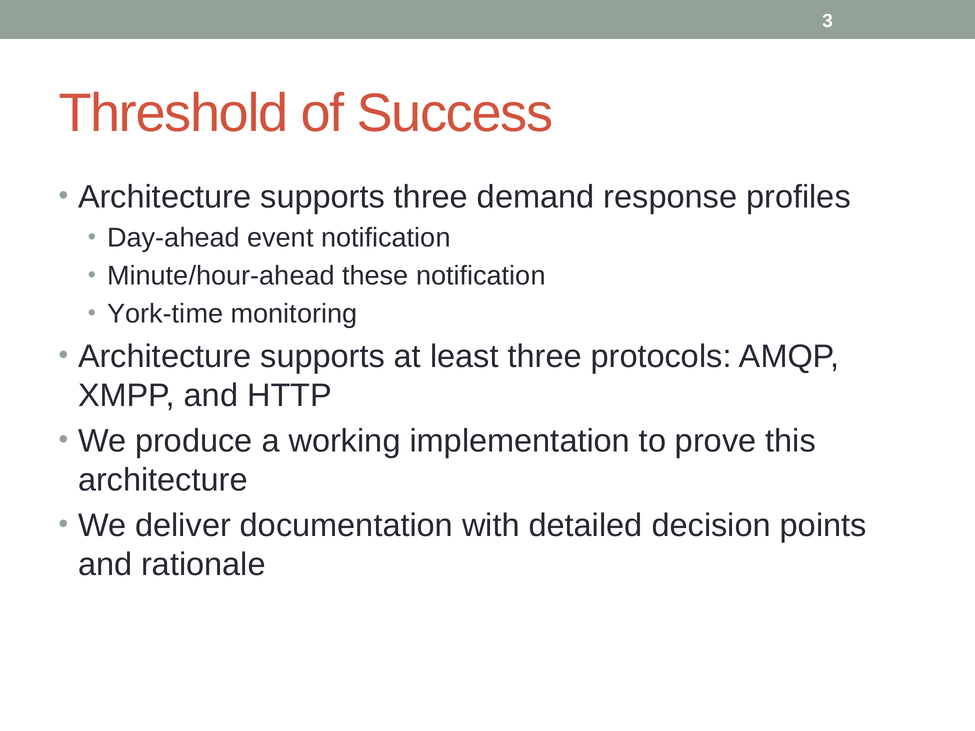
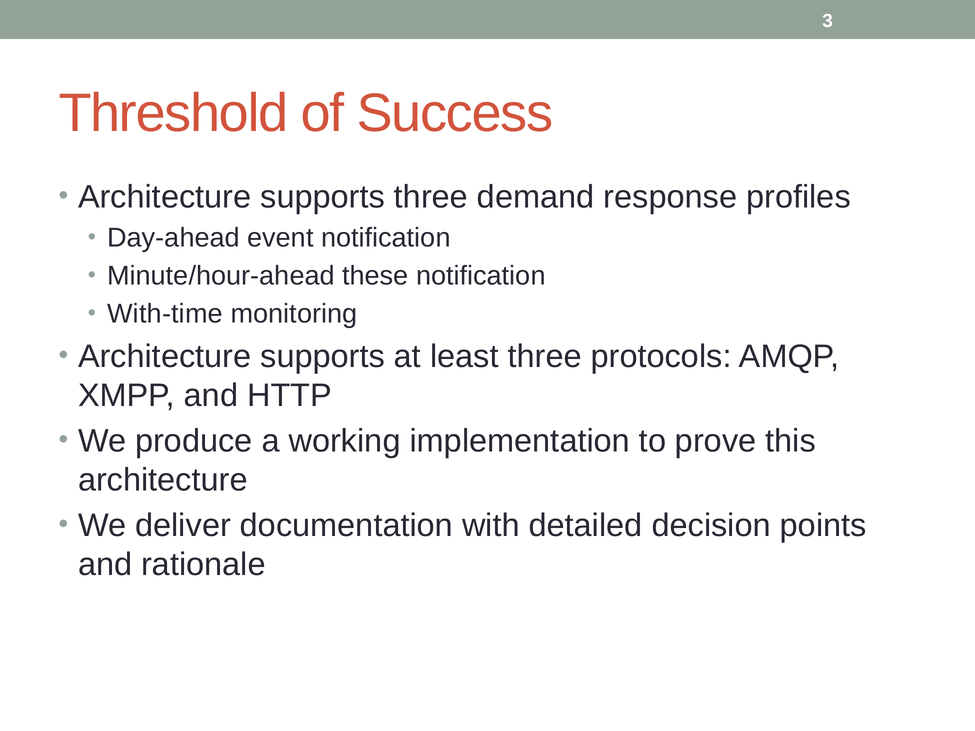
York-time: York-time -> With-time
